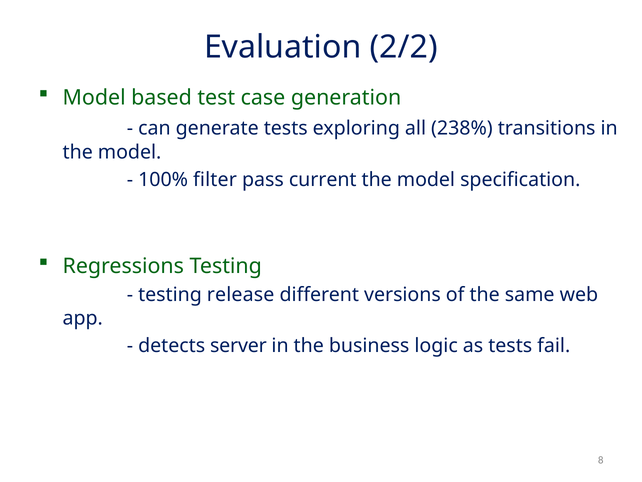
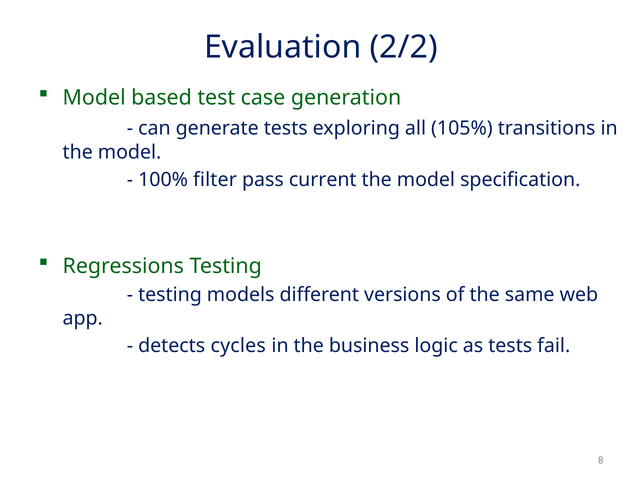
238%: 238% -> 105%
release: release -> models
server: server -> cycles
